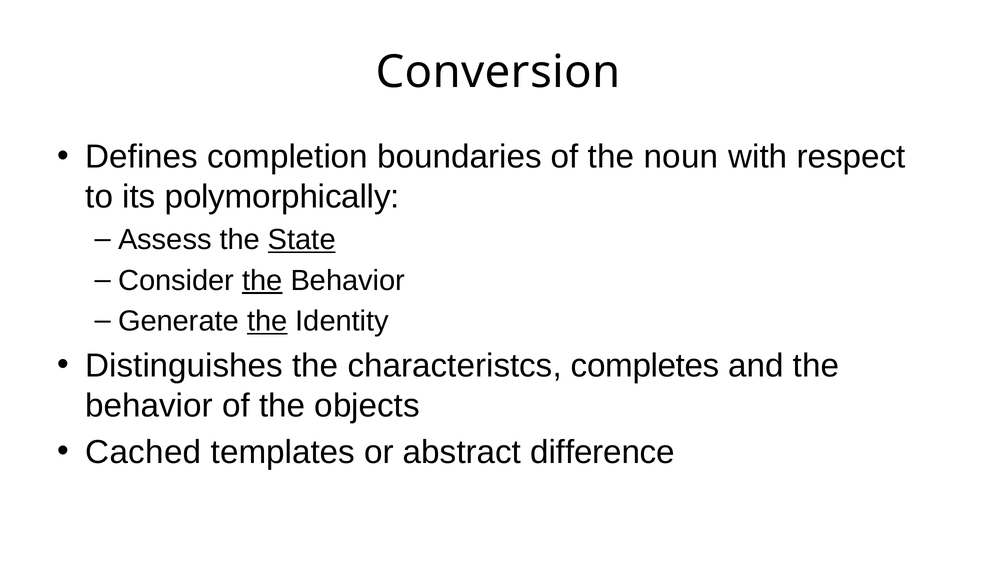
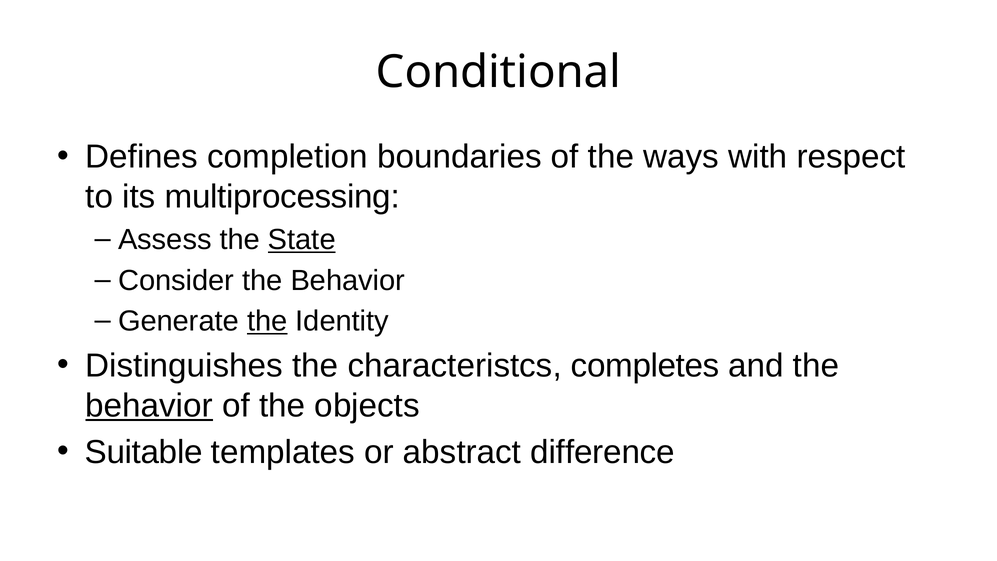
Conversion: Conversion -> Conditional
noun: noun -> ways
polymorphically: polymorphically -> multiprocessing
the at (262, 280) underline: present -> none
behavior at (149, 405) underline: none -> present
Cached: Cached -> Suitable
